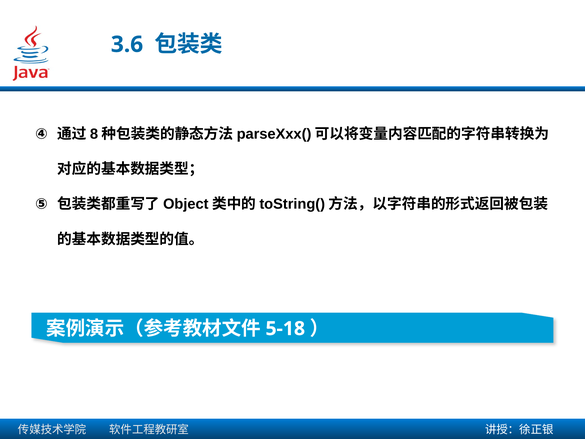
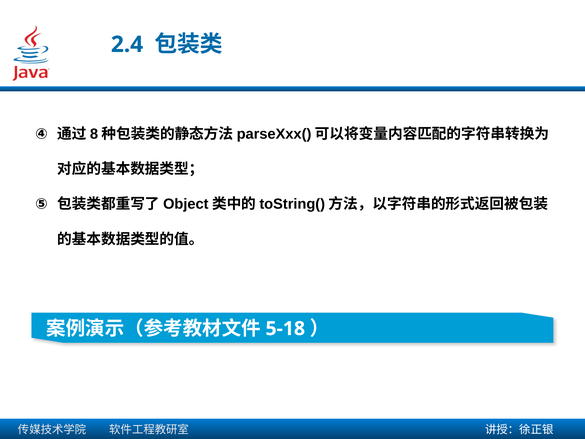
3.6: 3.6 -> 2.4
